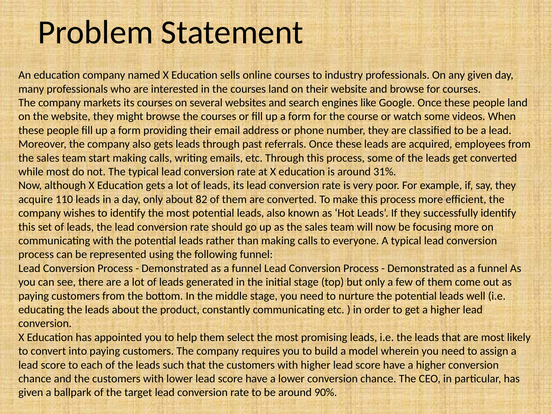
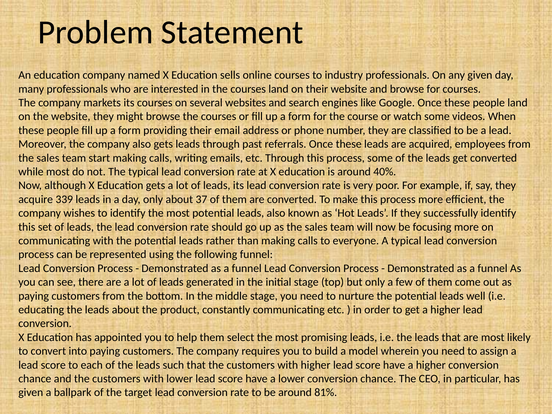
31%: 31% -> 40%
110: 110 -> 339
82: 82 -> 37
90%: 90% -> 81%
